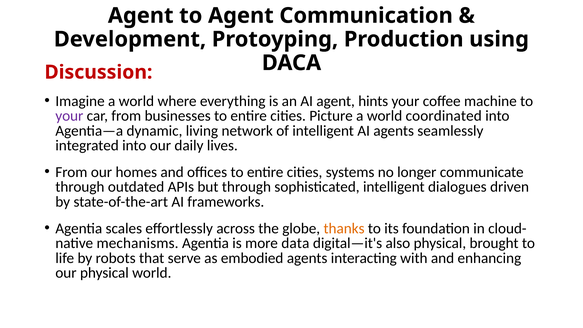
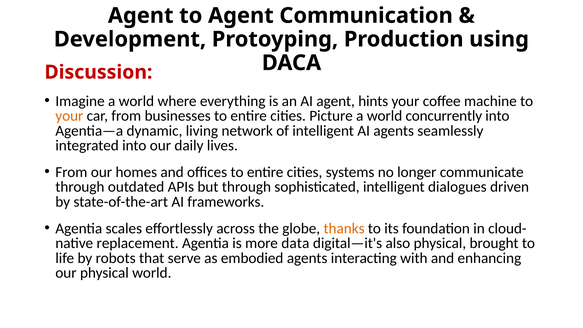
your at (69, 116) colour: purple -> orange
coordinated: coordinated -> concurrently
mechanisms: mechanisms -> replacement
